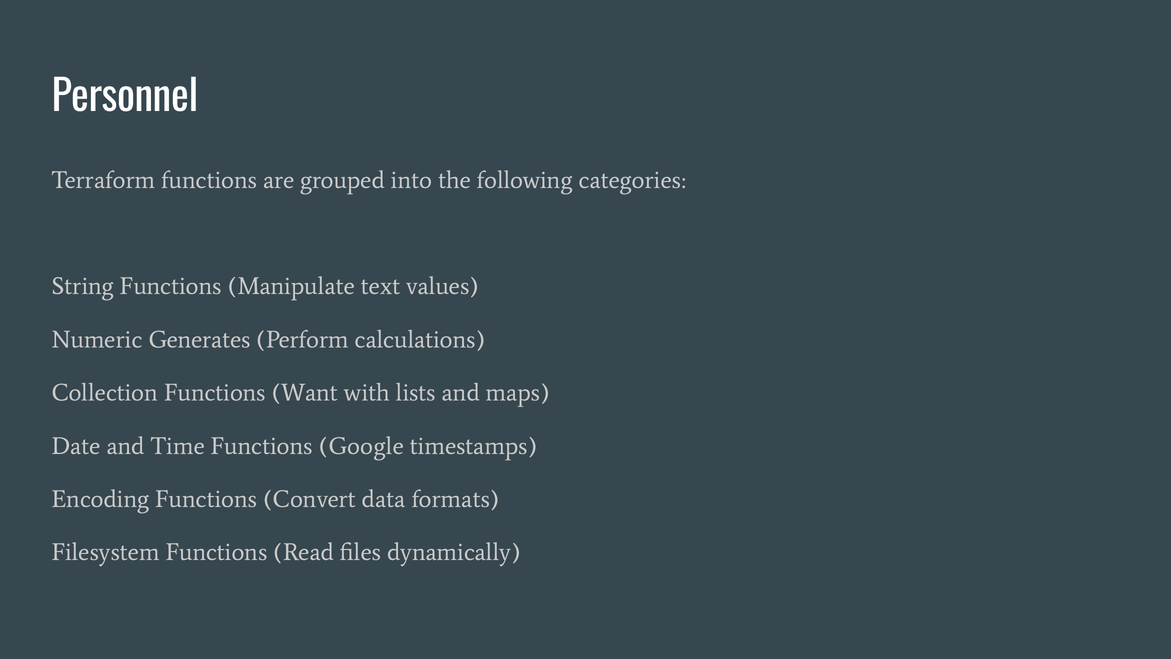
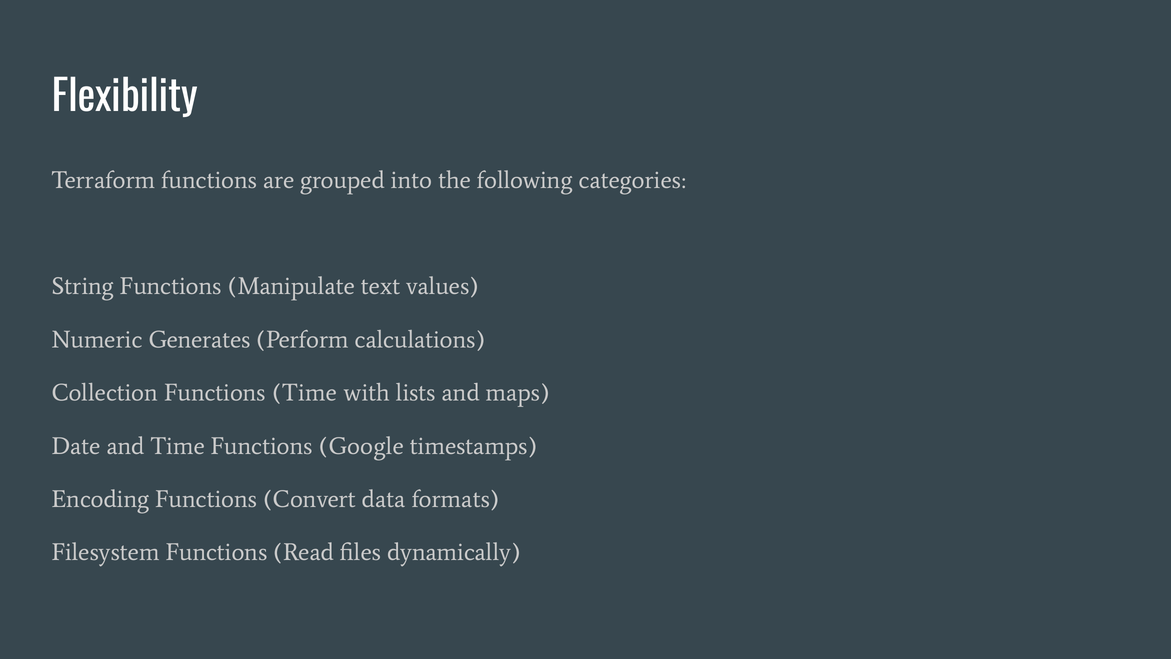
Personnel: Personnel -> Flexibility
Functions Want: Want -> Time
